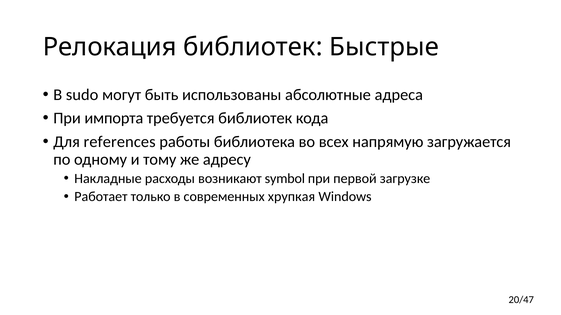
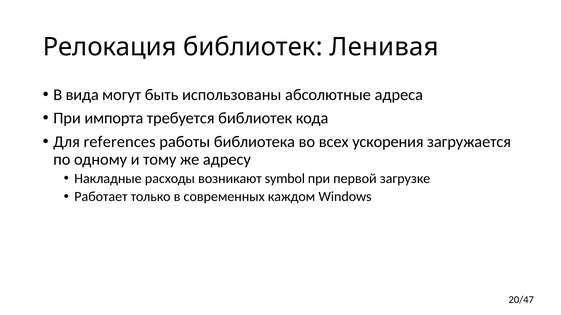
Быстрые: Быстрые -> Ленивая
sudo: sudo -> вида
напрямую: напрямую -> ускорения
хрупкая: хрупкая -> каждом
